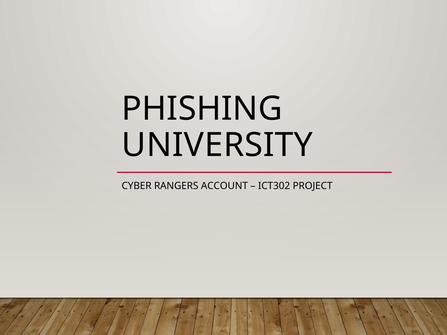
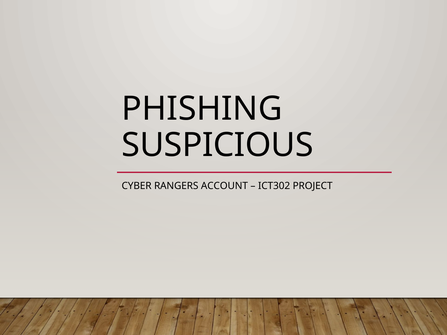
UNIVERSITY: UNIVERSITY -> SUSPICIOUS
